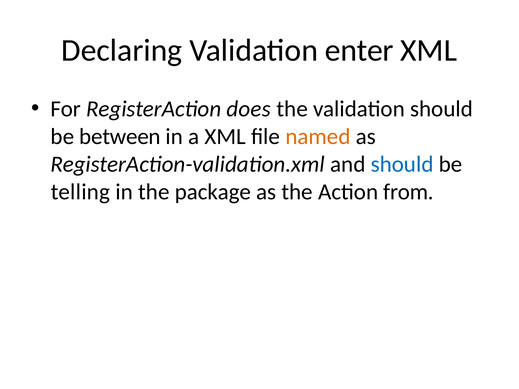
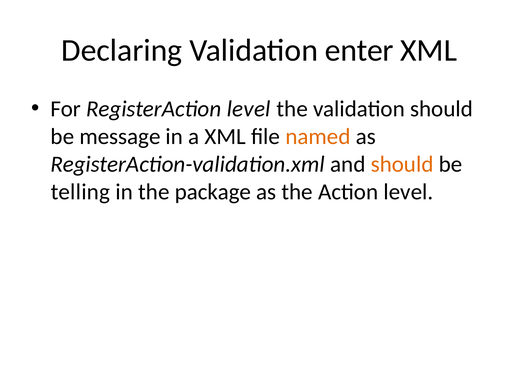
RegisterAction does: does -> level
between: between -> message
should at (402, 164) colour: blue -> orange
Action from: from -> level
